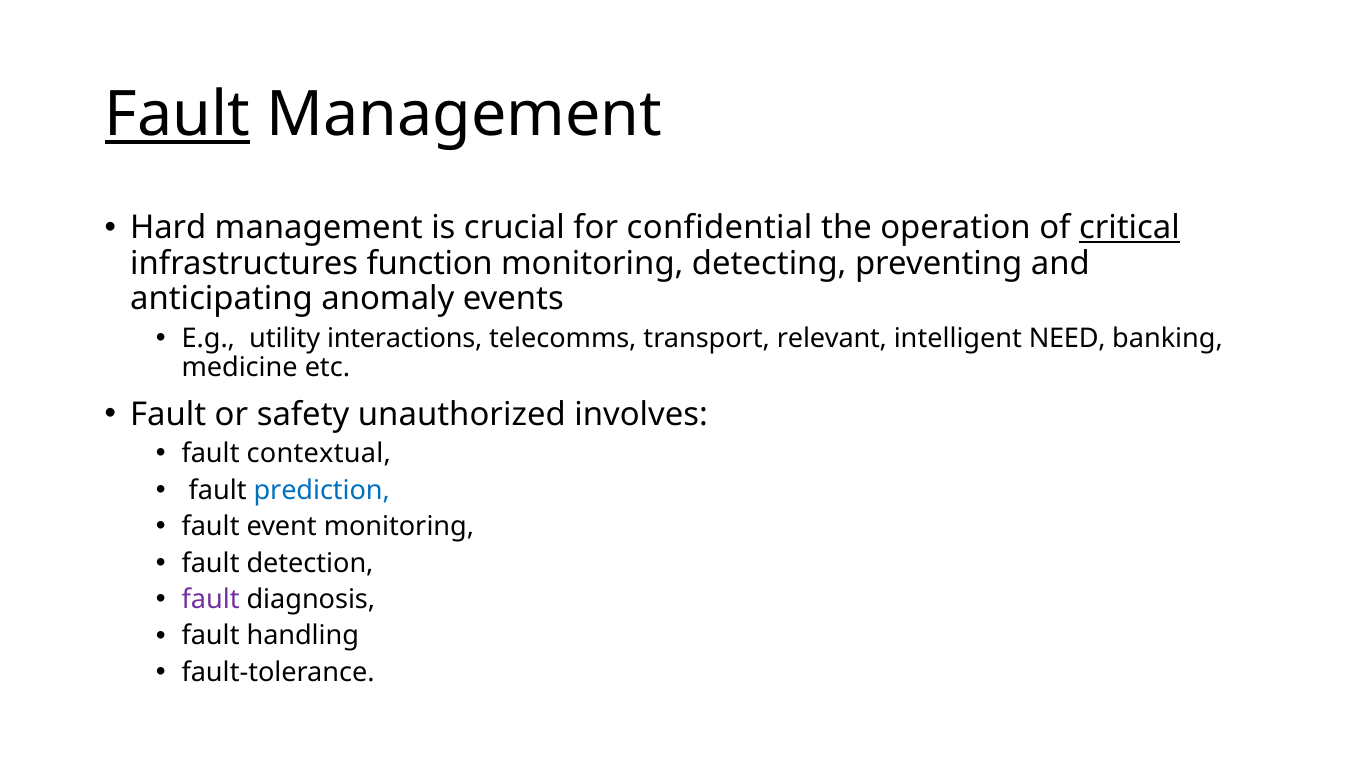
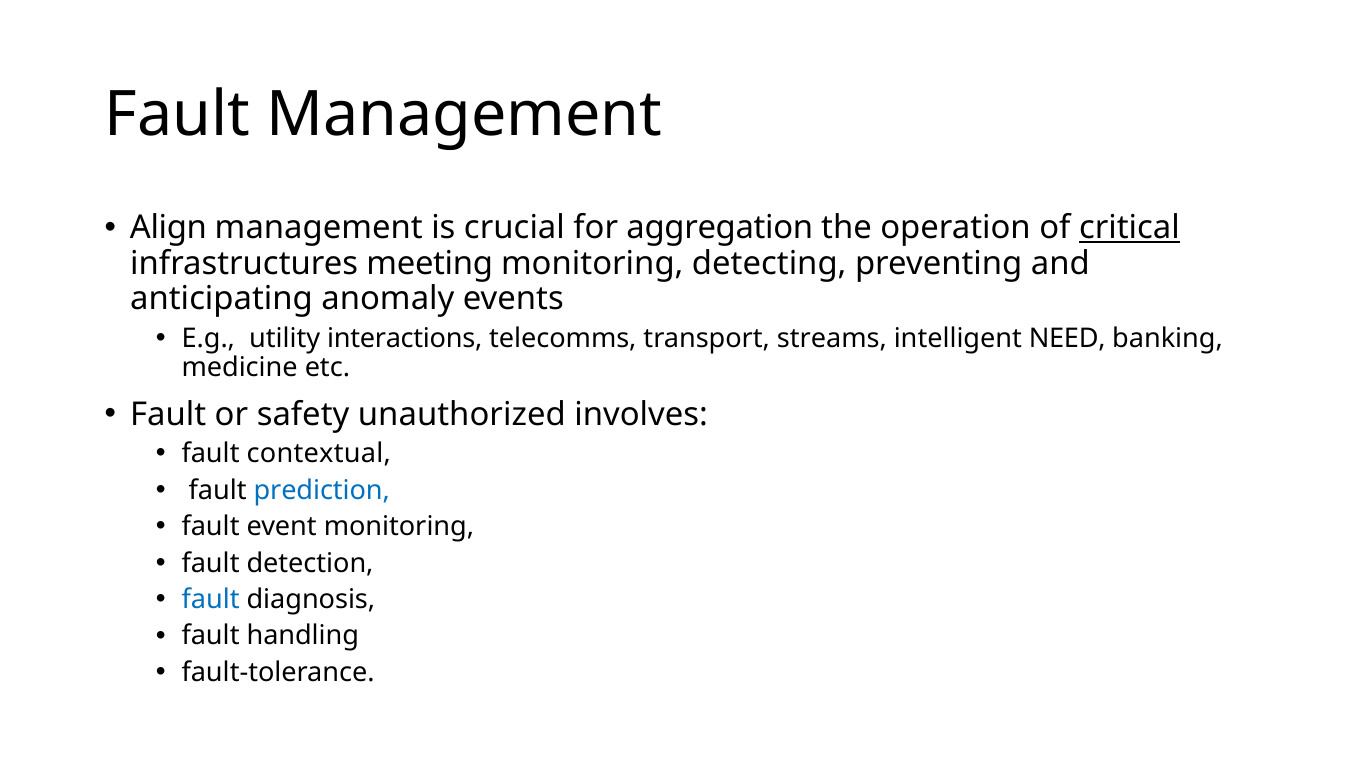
Fault at (177, 115) underline: present -> none
Hard: Hard -> Align
confidential: confidential -> aggregation
function: function -> meeting
relevant: relevant -> streams
fault at (211, 600) colour: purple -> blue
